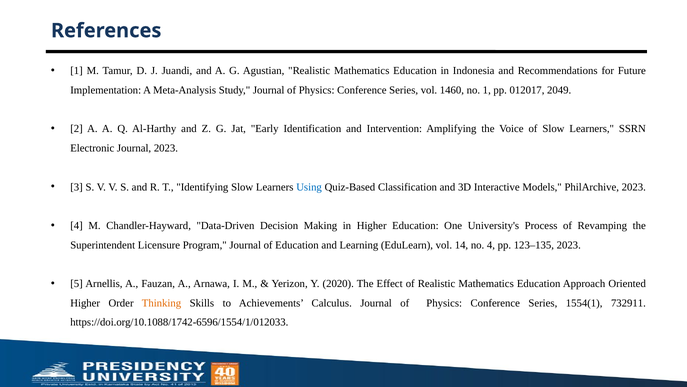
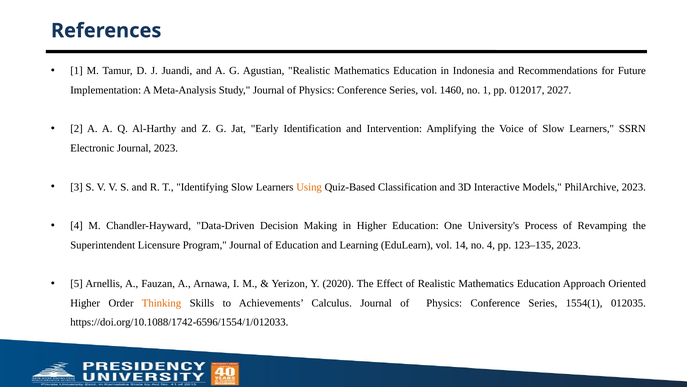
2049: 2049 -> 2027
Using colour: blue -> orange
732911: 732911 -> 012035
